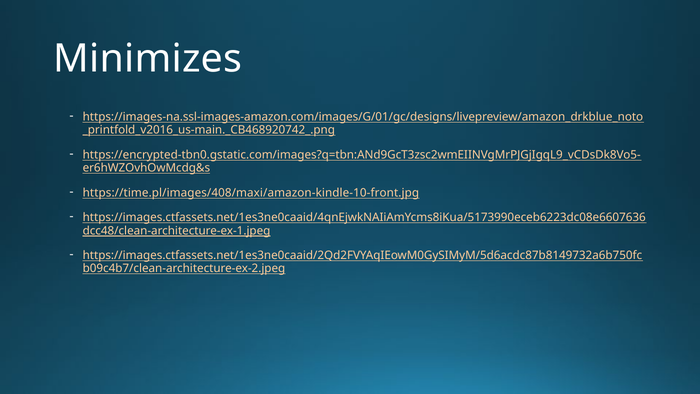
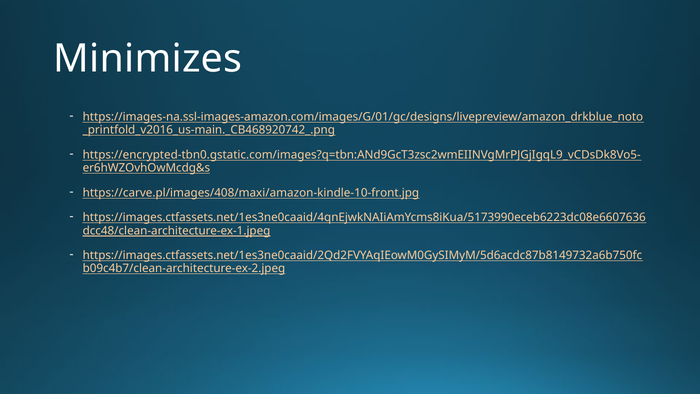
https://time.pl/images/408/maxi/amazon-kindle-10-front.jpg: https://time.pl/images/408/maxi/amazon-kindle-10-front.jpg -> https://carve.pl/images/408/maxi/amazon-kindle-10-front.jpg
